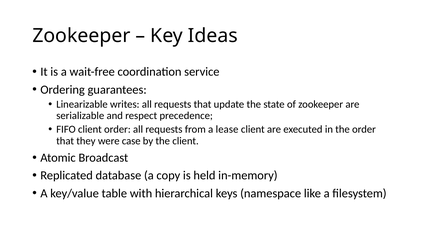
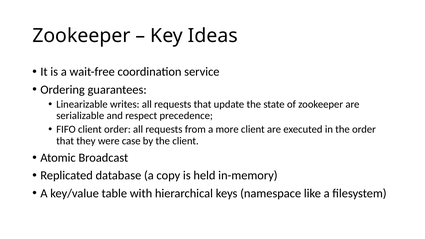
lease: lease -> more
